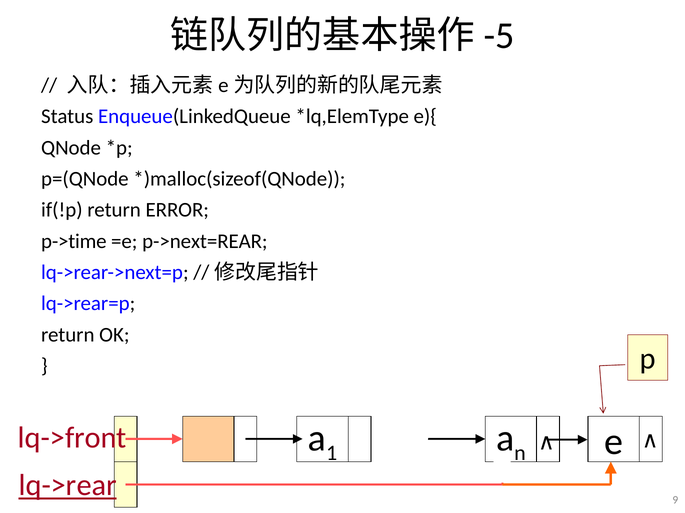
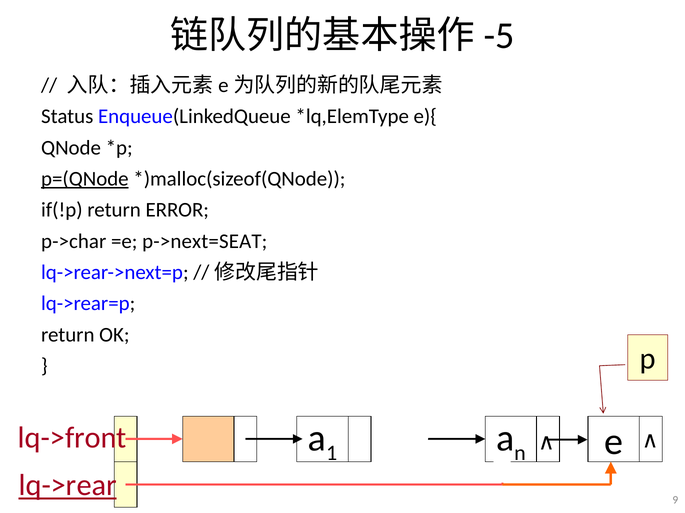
p=(QNode underline: none -> present
p->time: p->time -> p->char
p->next=REAR: p->next=REAR -> p->next=SEAT
